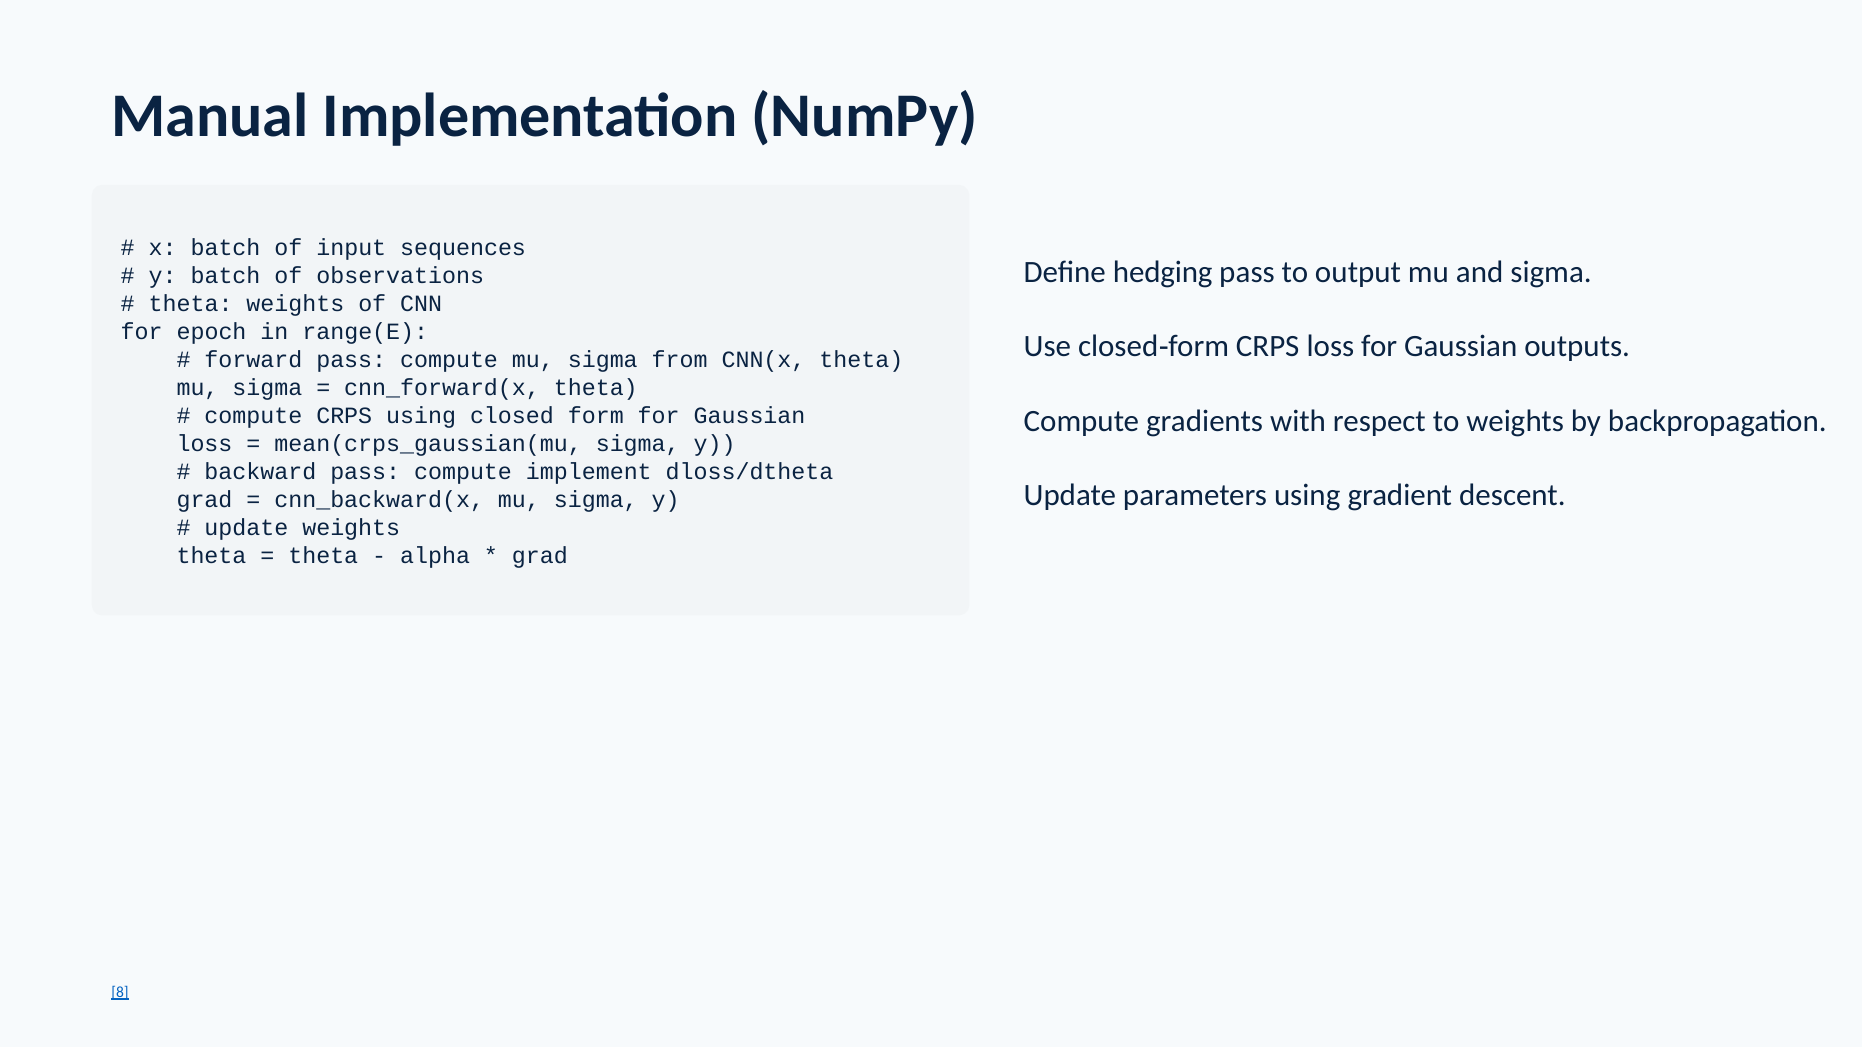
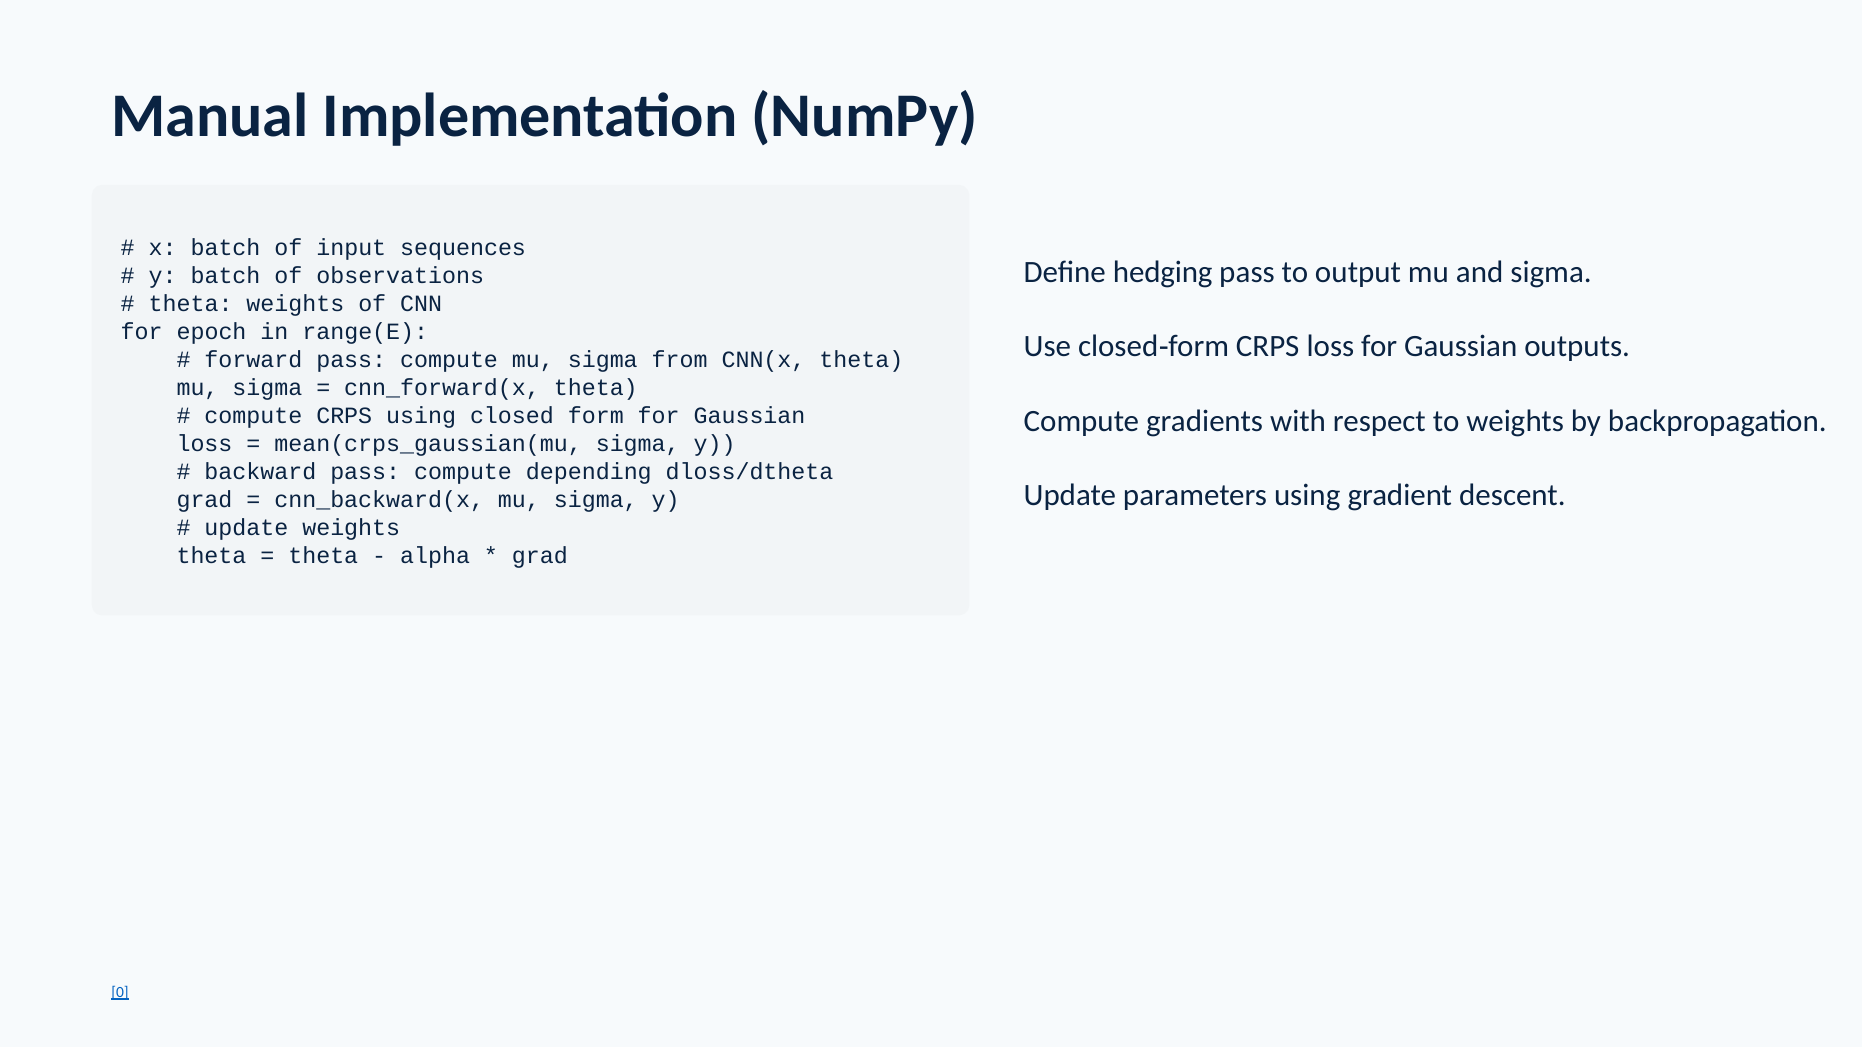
implement: implement -> depending
8: 8 -> 0
